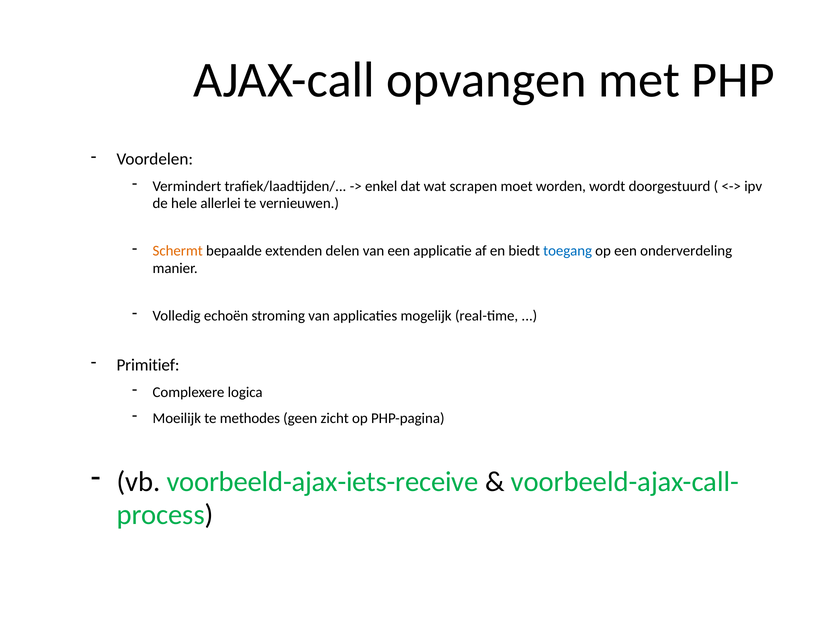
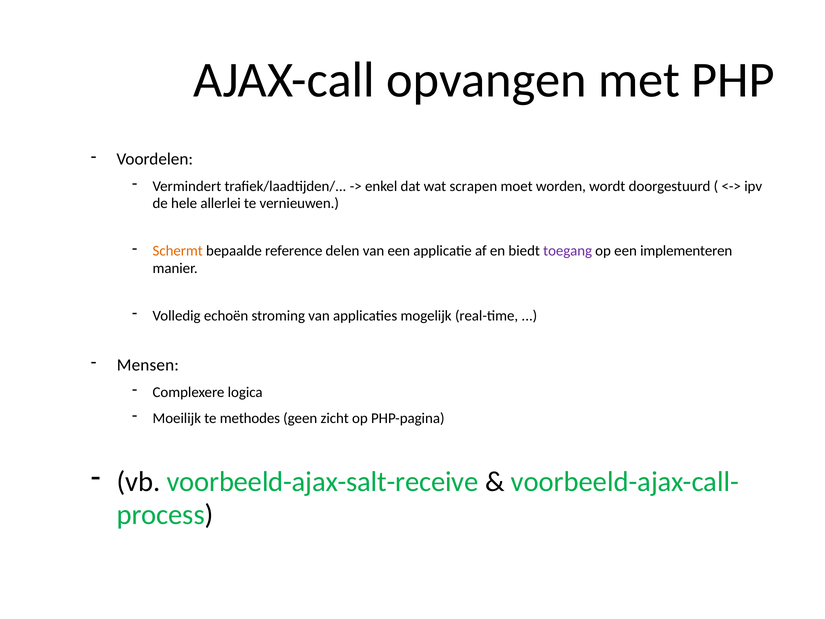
extenden: extenden -> reference
toegang colour: blue -> purple
onderverdeling: onderverdeling -> implementeren
Primitief: Primitief -> Mensen
voorbeeld-ajax-iets-receive: voorbeeld-ajax-iets-receive -> voorbeeld-ajax-salt-receive
